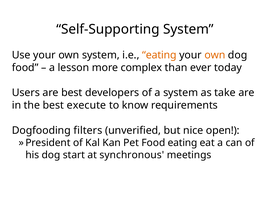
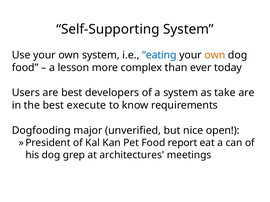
eating at (159, 55) colour: orange -> blue
filters: filters -> major
Food eating: eating -> report
start: start -> grep
synchronous: synchronous -> architectures
